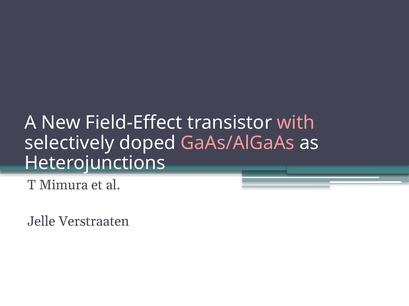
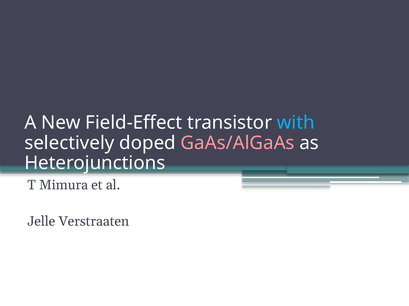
with colour: pink -> light blue
